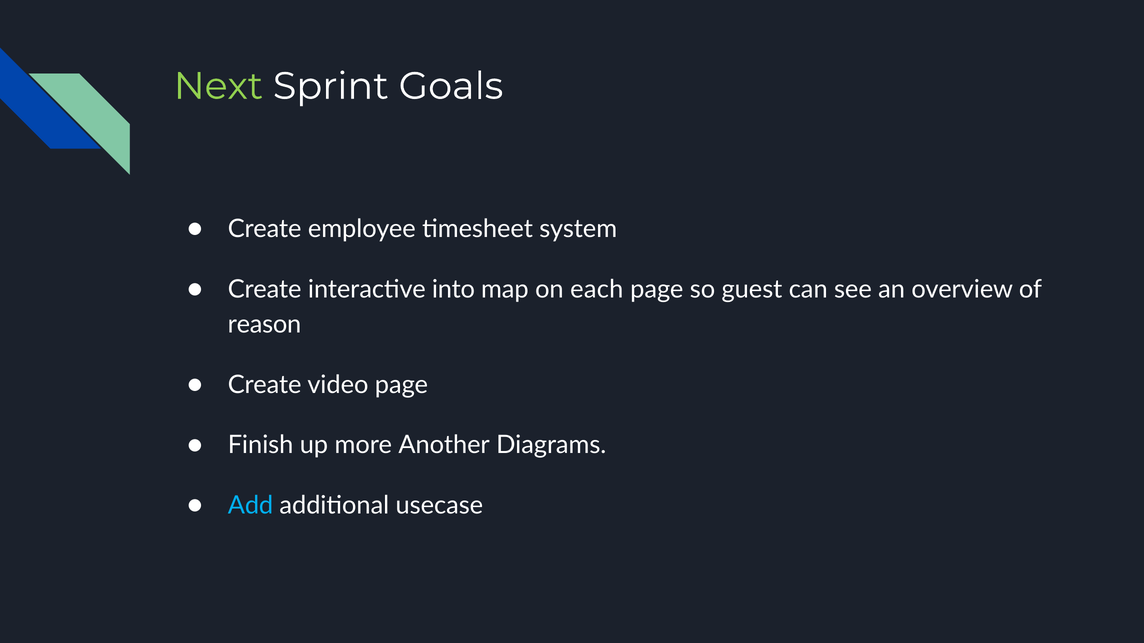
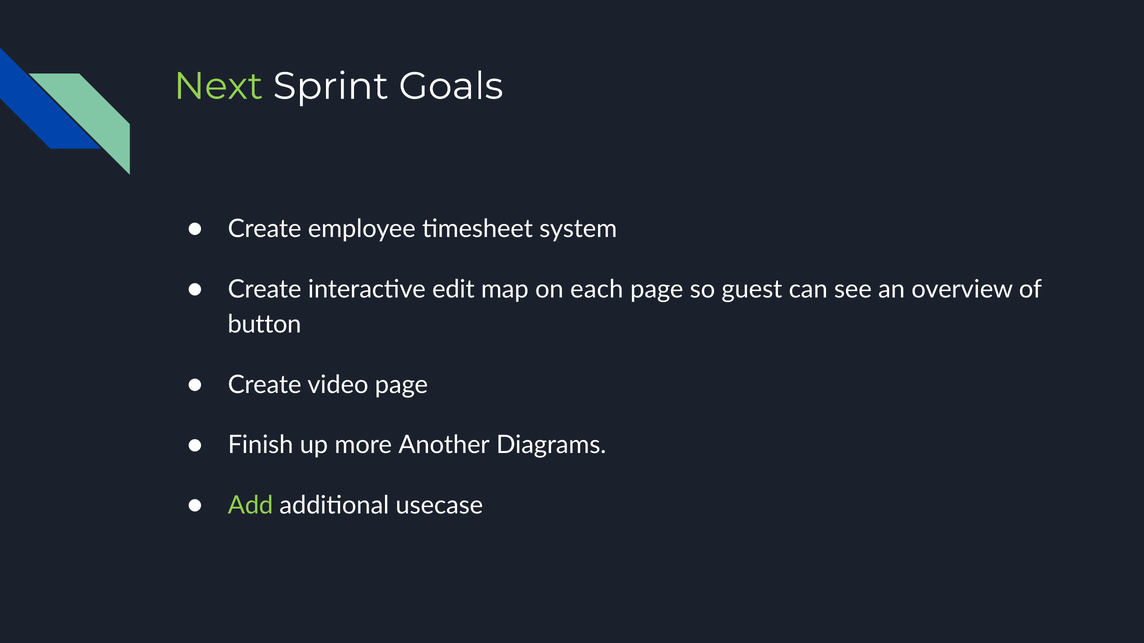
into: into -> edit
reason: reason -> button
Add colour: light blue -> light green
